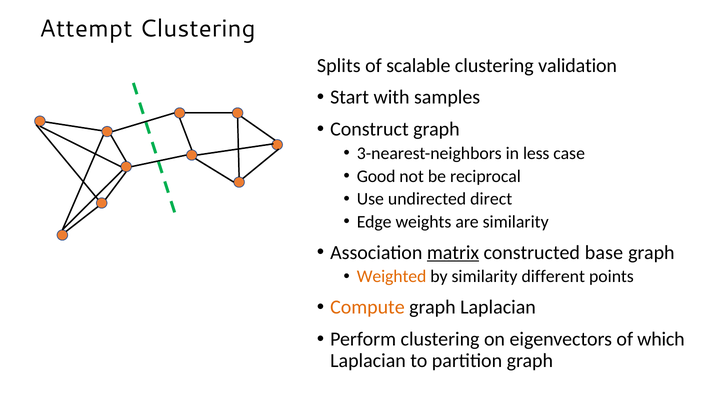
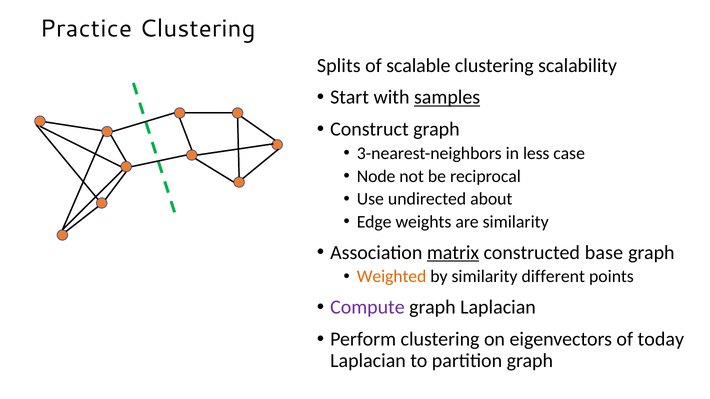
Attempt: Attempt -> Practice
validation: validation -> scalability
samples underline: none -> present
Good: Good -> Node
direct: direct -> about
Compute colour: orange -> purple
which: which -> today
